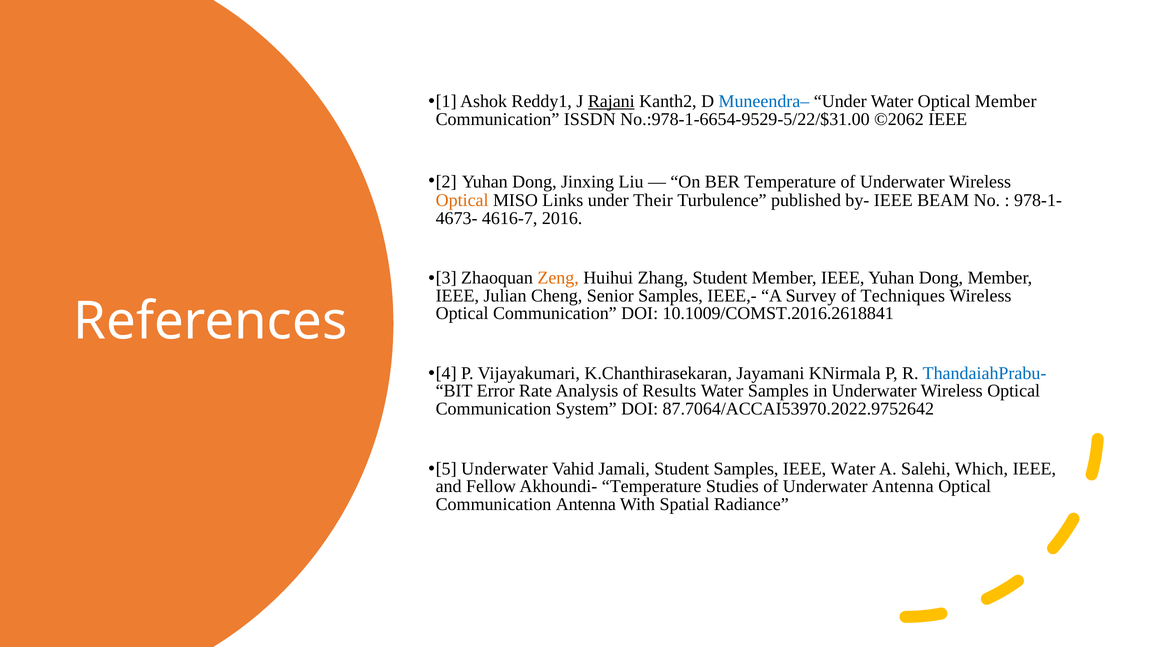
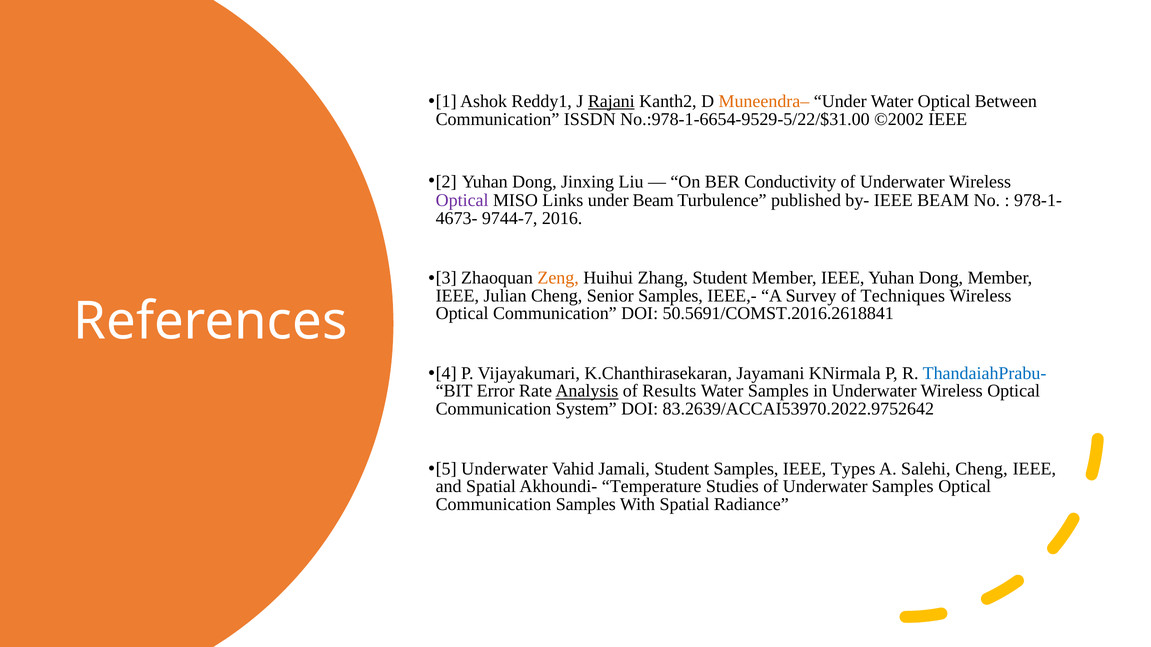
Muneendra– colour: blue -> orange
Optical Member: Member -> Between
©2062: ©2062 -> ©2002
BER Temperature: Temperature -> Conductivity
Optical at (462, 200) colour: orange -> purple
under Their: Their -> Beam
4616-7: 4616-7 -> 9744-7
10.1009/COMST.2016.2618841: 10.1009/COMST.2016.2618841 -> 50.5691/COMST.2016.2618841
Analysis underline: none -> present
87.7064/ACCAI53970.2022.9752642: 87.7064/ACCAI53970.2022.9752642 -> 83.2639/ACCAI53970.2022.9752642
IEEE Water: Water -> Types
Salehi Which: Which -> Cheng
and Fellow: Fellow -> Spatial
Underwater Antenna: Antenna -> Samples
Communication Antenna: Antenna -> Samples
